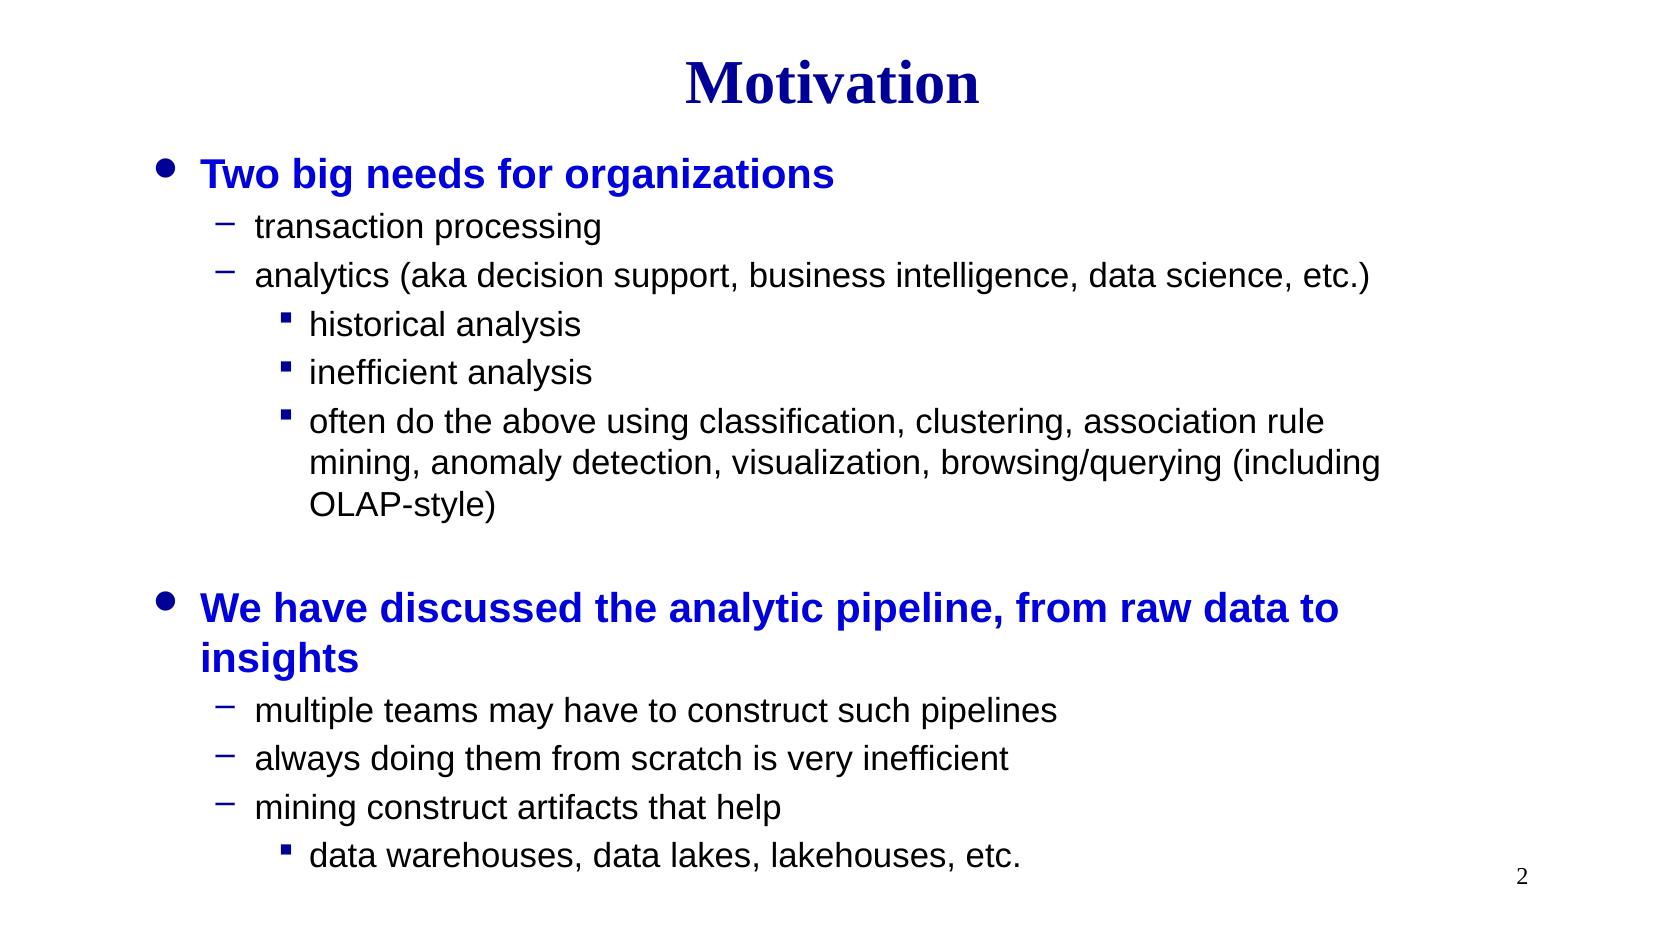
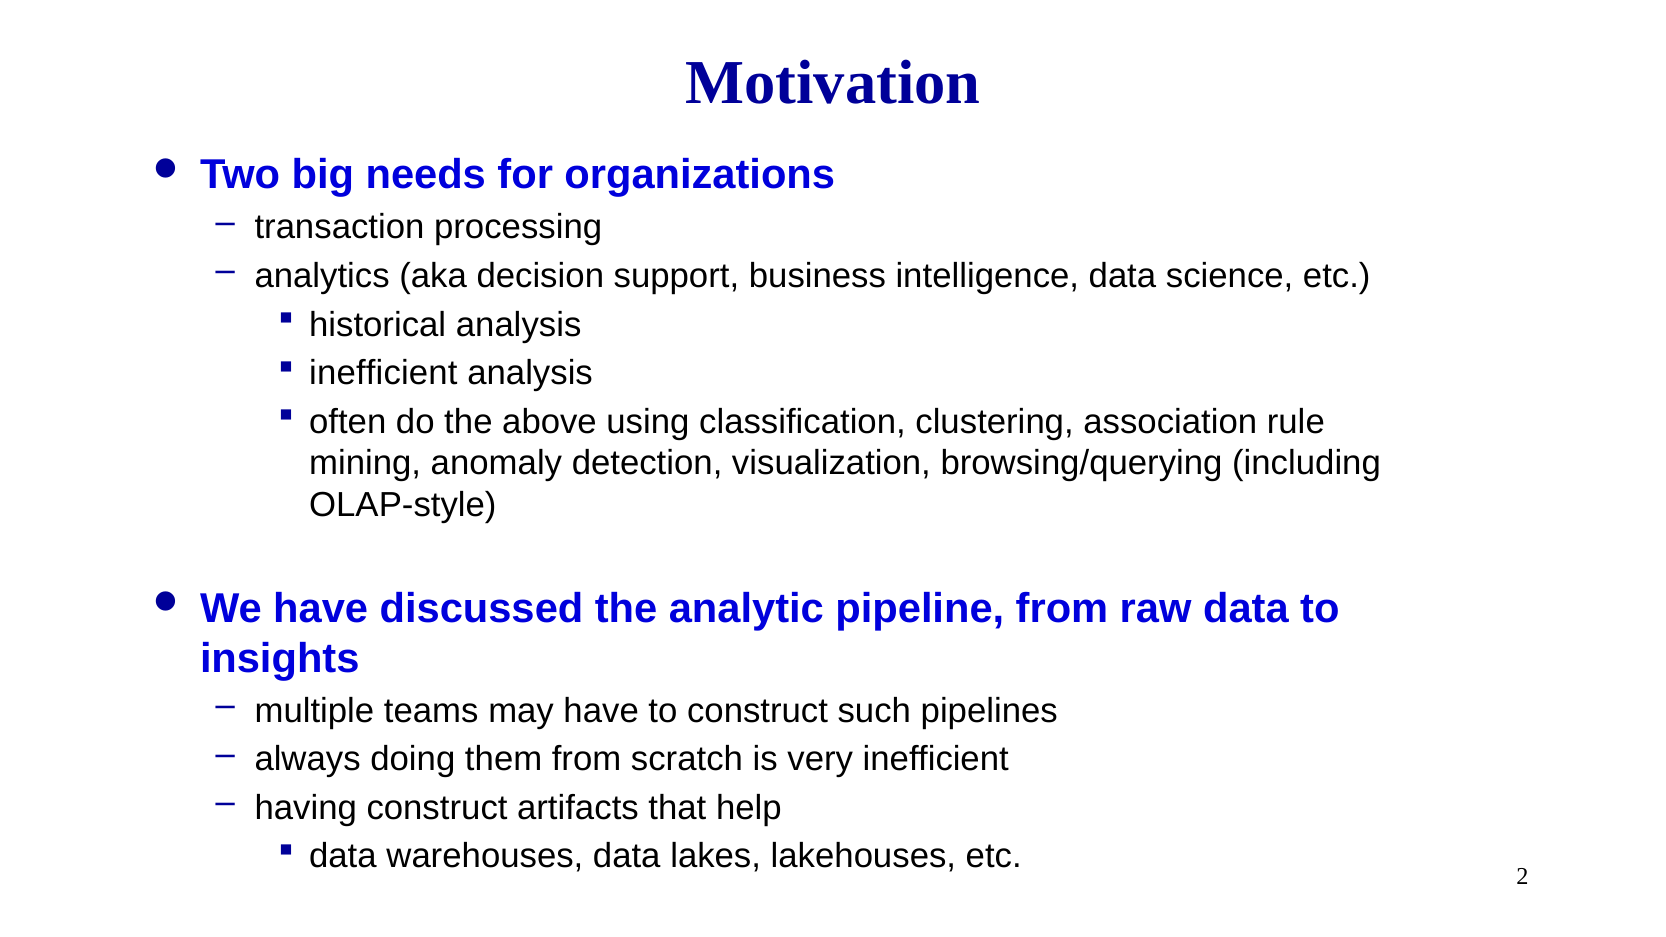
mining at (306, 808): mining -> having
